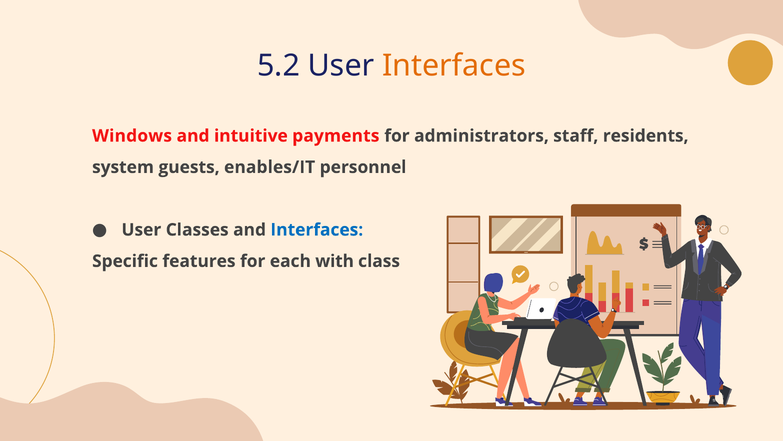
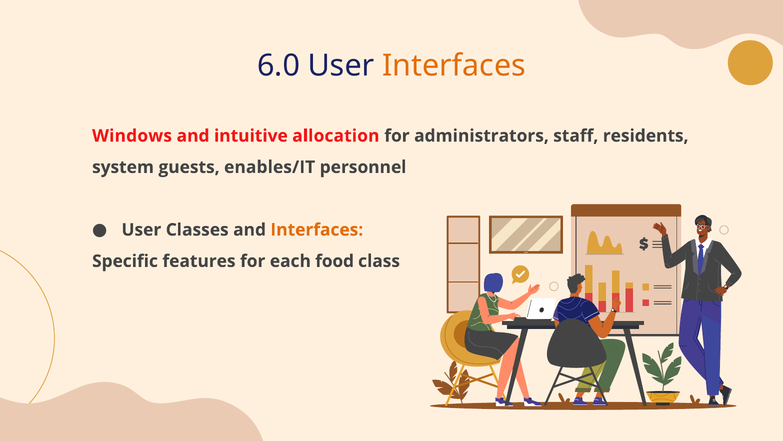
5.2: 5.2 -> 6.0
payments: payments -> allocation
Interfaces at (317, 230) colour: blue -> orange
with: with -> food
